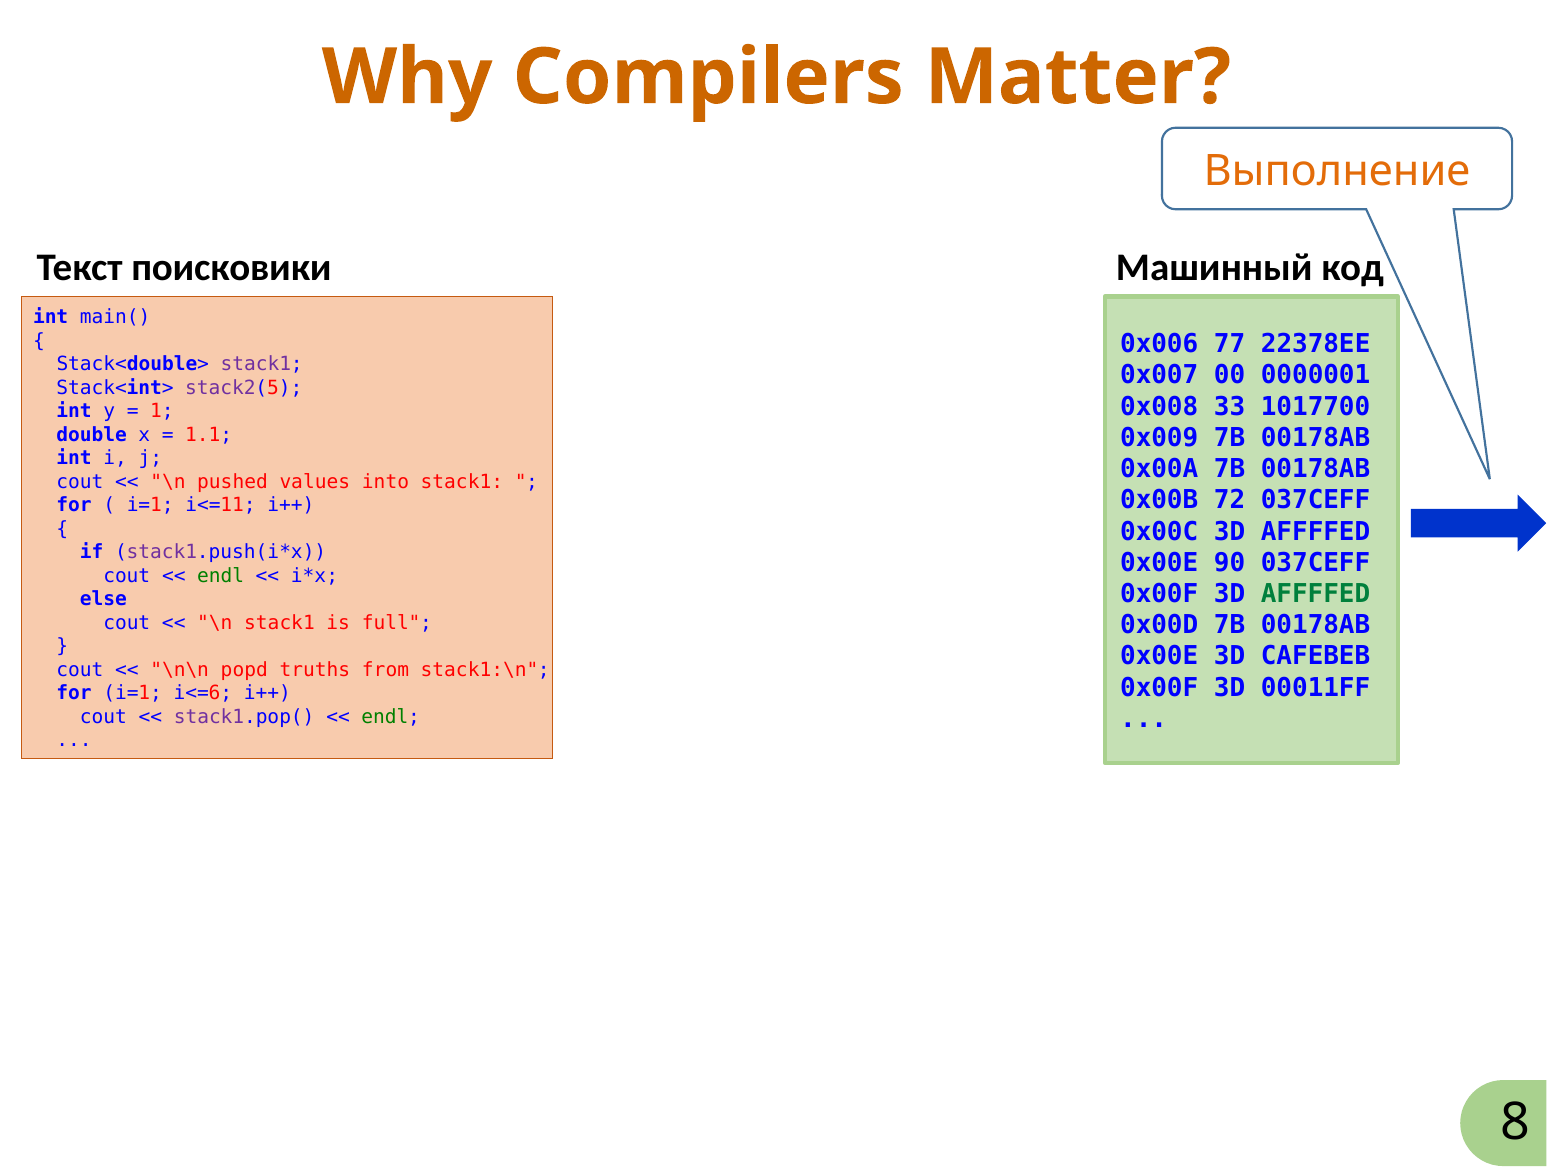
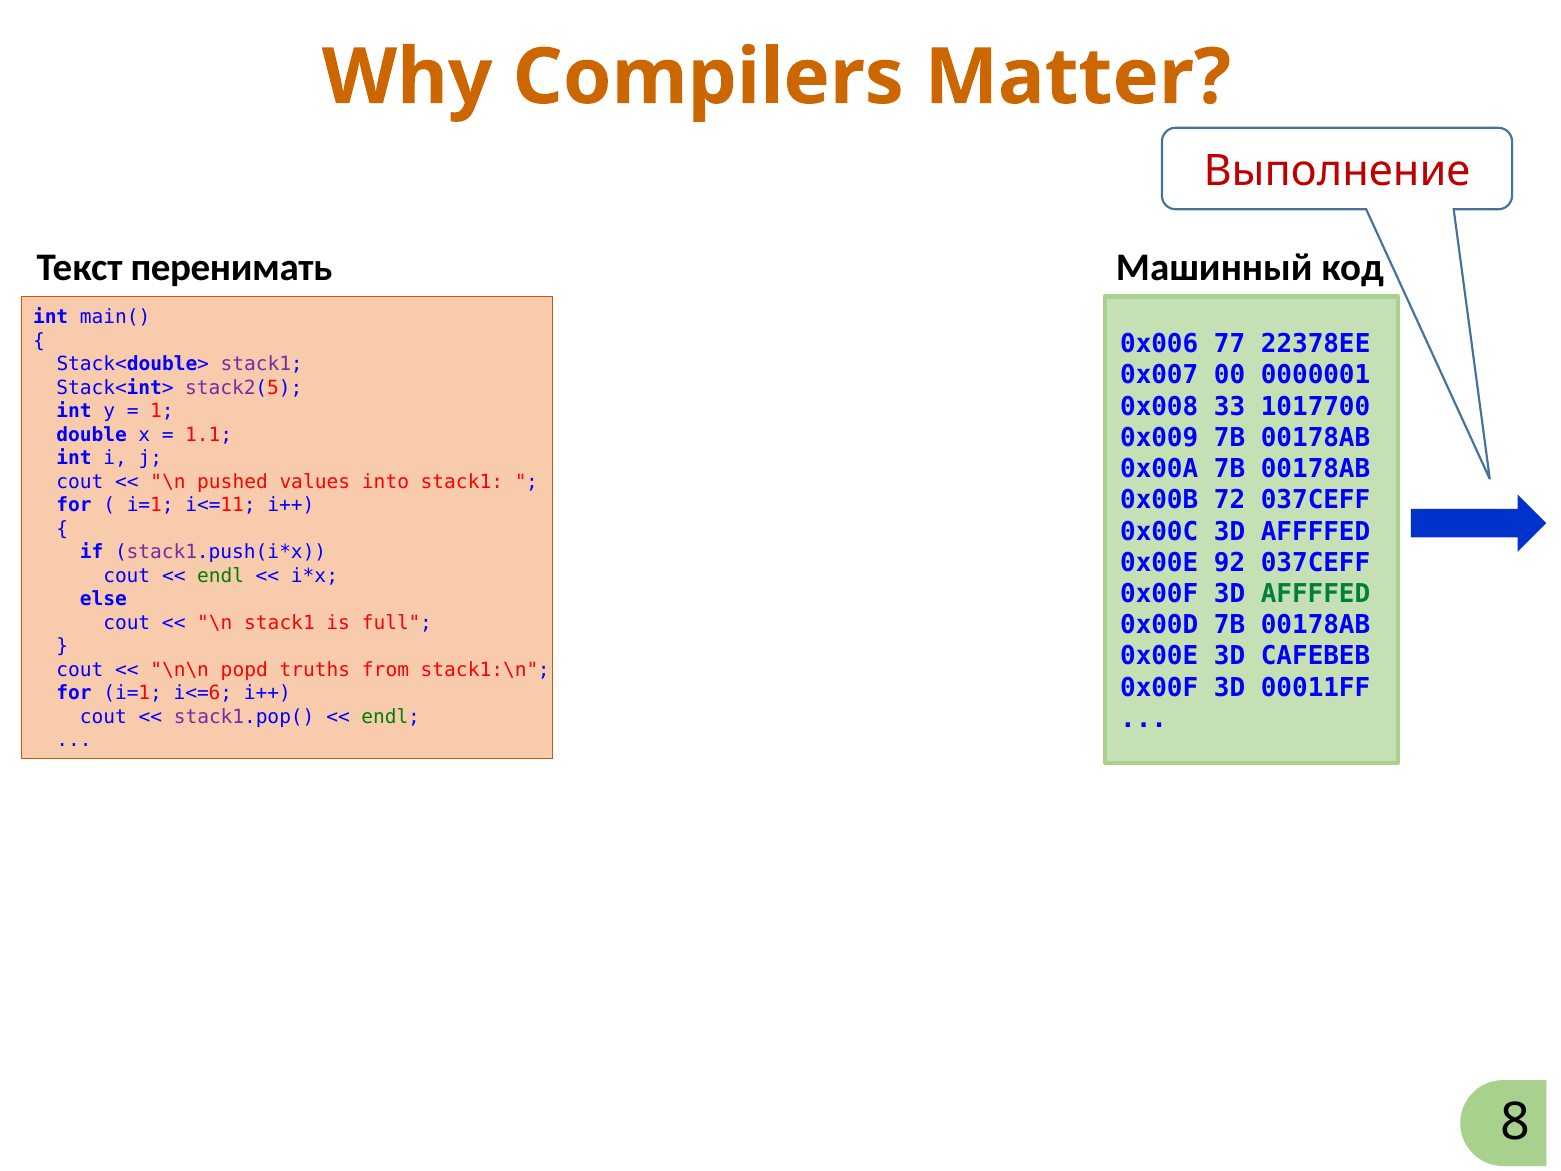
Выполнение colour: orange -> red
поисковики: поисковики -> перенимать
90: 90 -> 92
